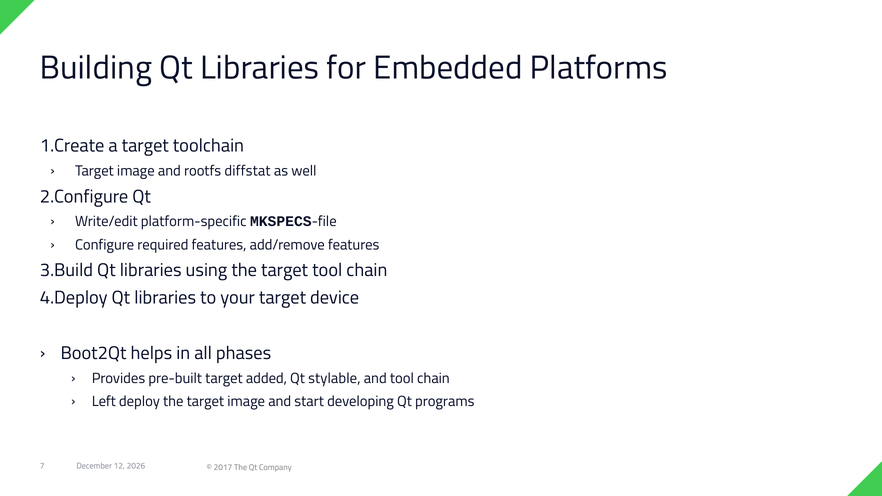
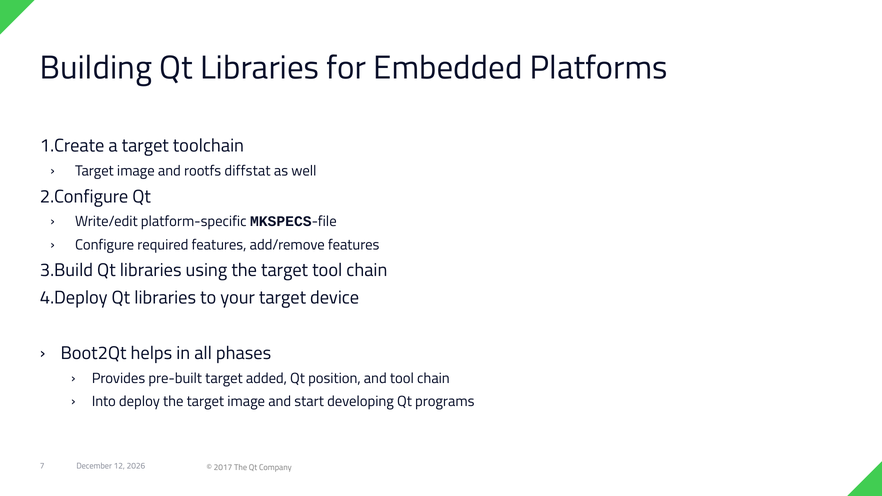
stylable: stylable -> position
Left: Left -> Into
